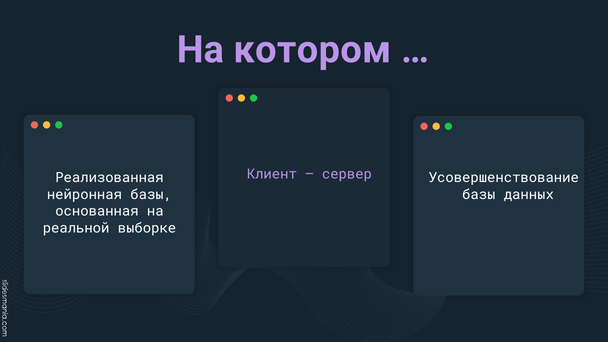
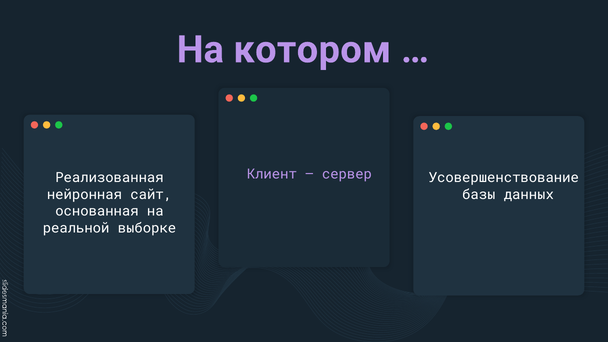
нейронная базы: базы -> сайт
